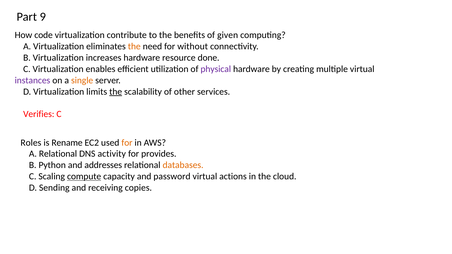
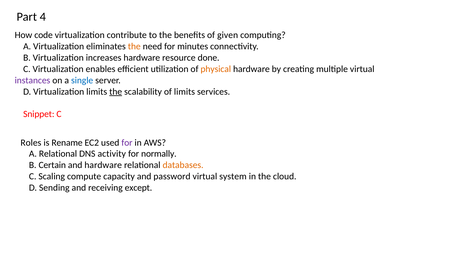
9: 9 -> 4
without: without -> minutes
physical colour: purple -> orange
single colour: orange -> blue
of other: other -> limits
Verifies: Verifies -> Snippet
for at (127, 143) colour: orange -> purple
provides: provides -> normally
Python: Python -> Certain
and addresses: addresses -> hardware
compute underline: present -> none
actions: actions -> system
copies: copies -> except
